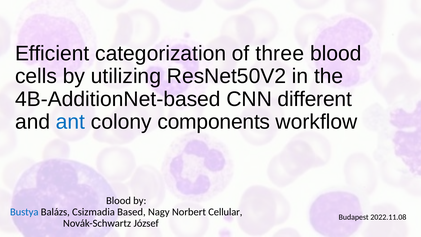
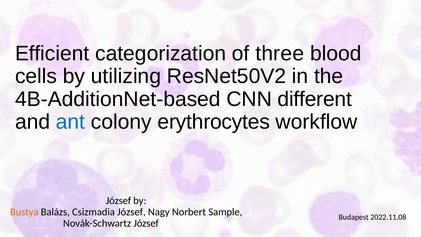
components: components -> erythrocytes
Blood at (118, 200): Blood -> József
Bustya colour: blue -> orange
Csizmadia Based: Based -> József
Cellular: Cellular -> Sample
